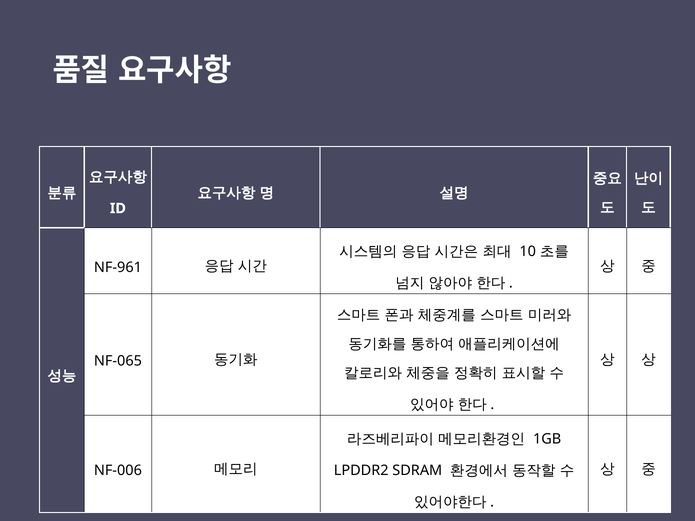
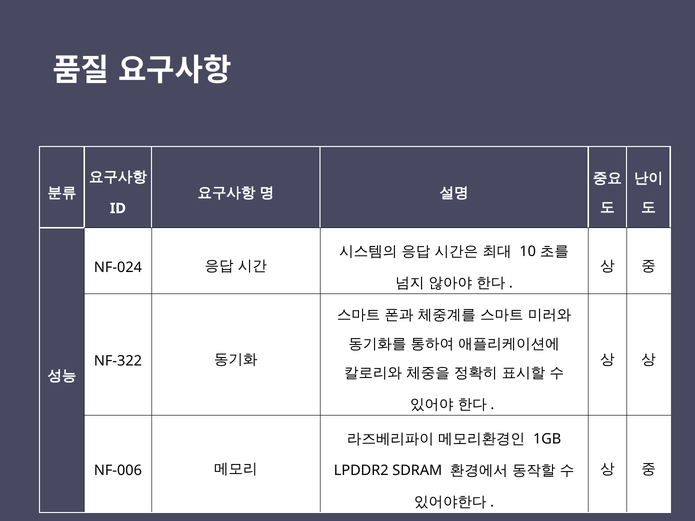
NF-961: NF-961 -> NF-024
NF-065: NF-065 -> NF-322
